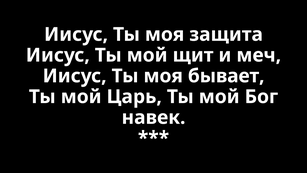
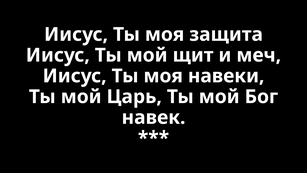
бывает: бывает -> навеки
